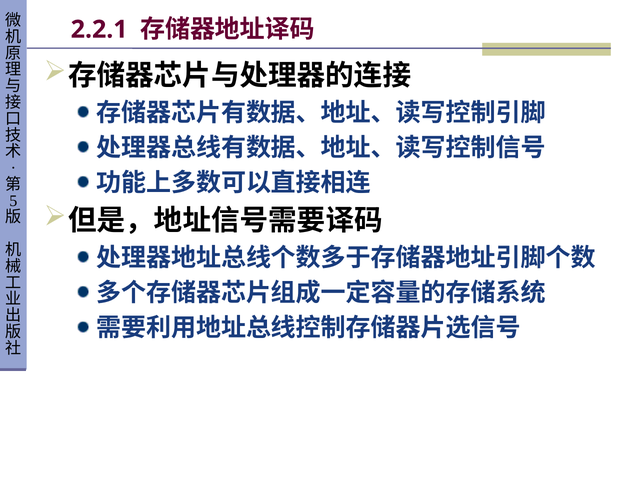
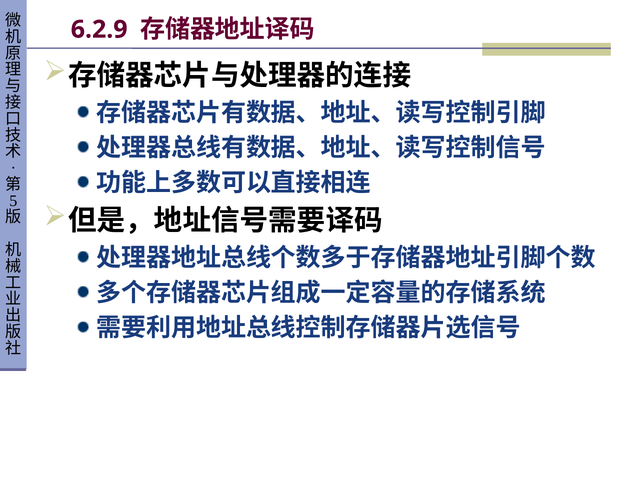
2.2.1: 2.2.1 -> 6.2.9
